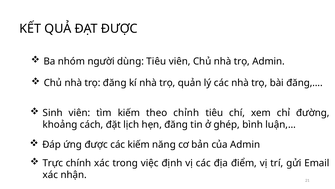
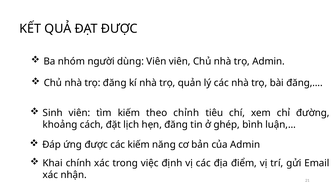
dùng Tiêu: Tiêu -> Viên
Trực: Trực -> Khai
